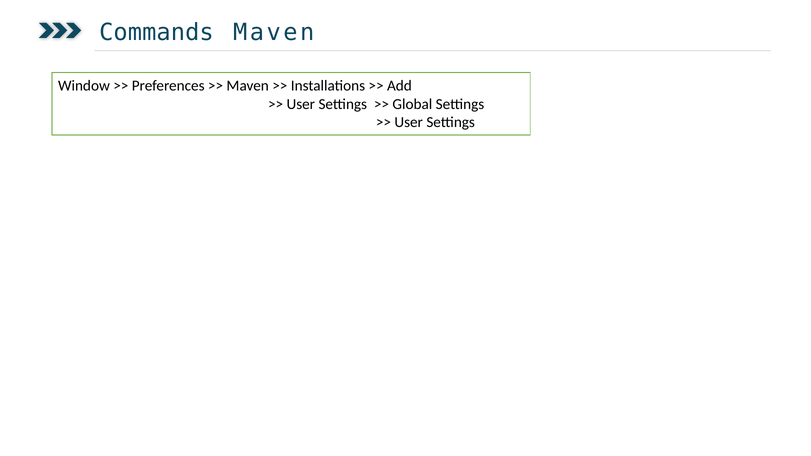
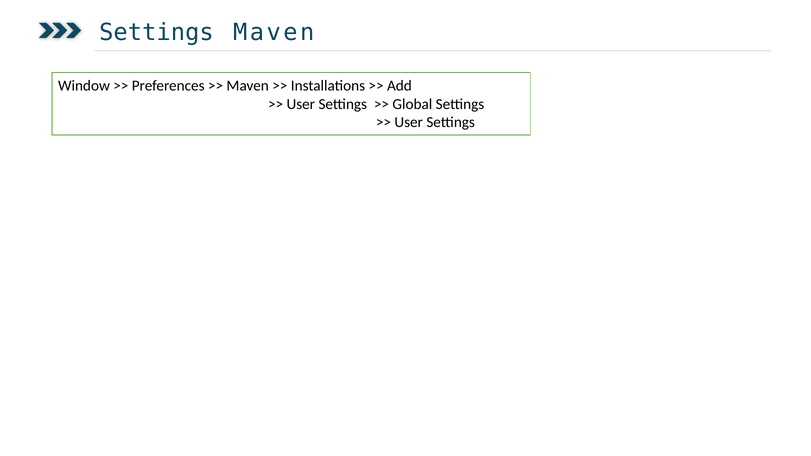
Commands at (156, 32): Commands -> Settings
